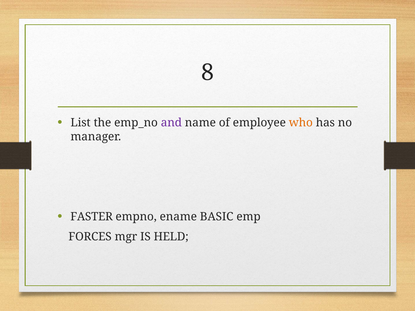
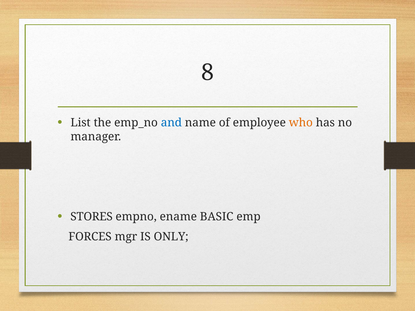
and colour: purple -> blue
FASTER: FASTER -> STORES
HELD: HELD -> ONLY
